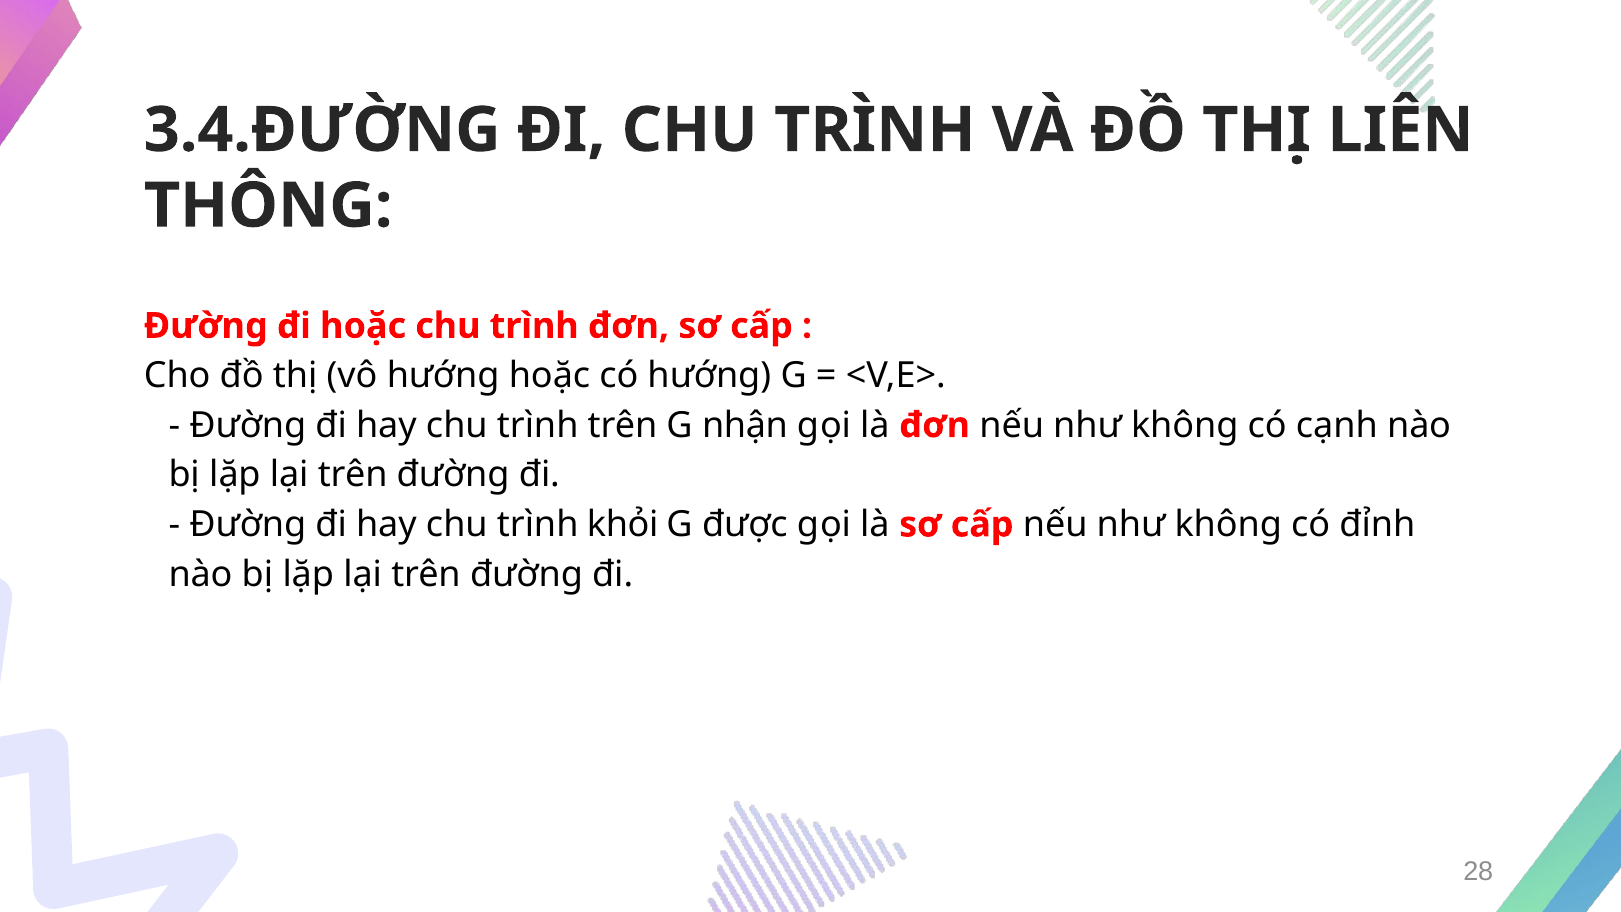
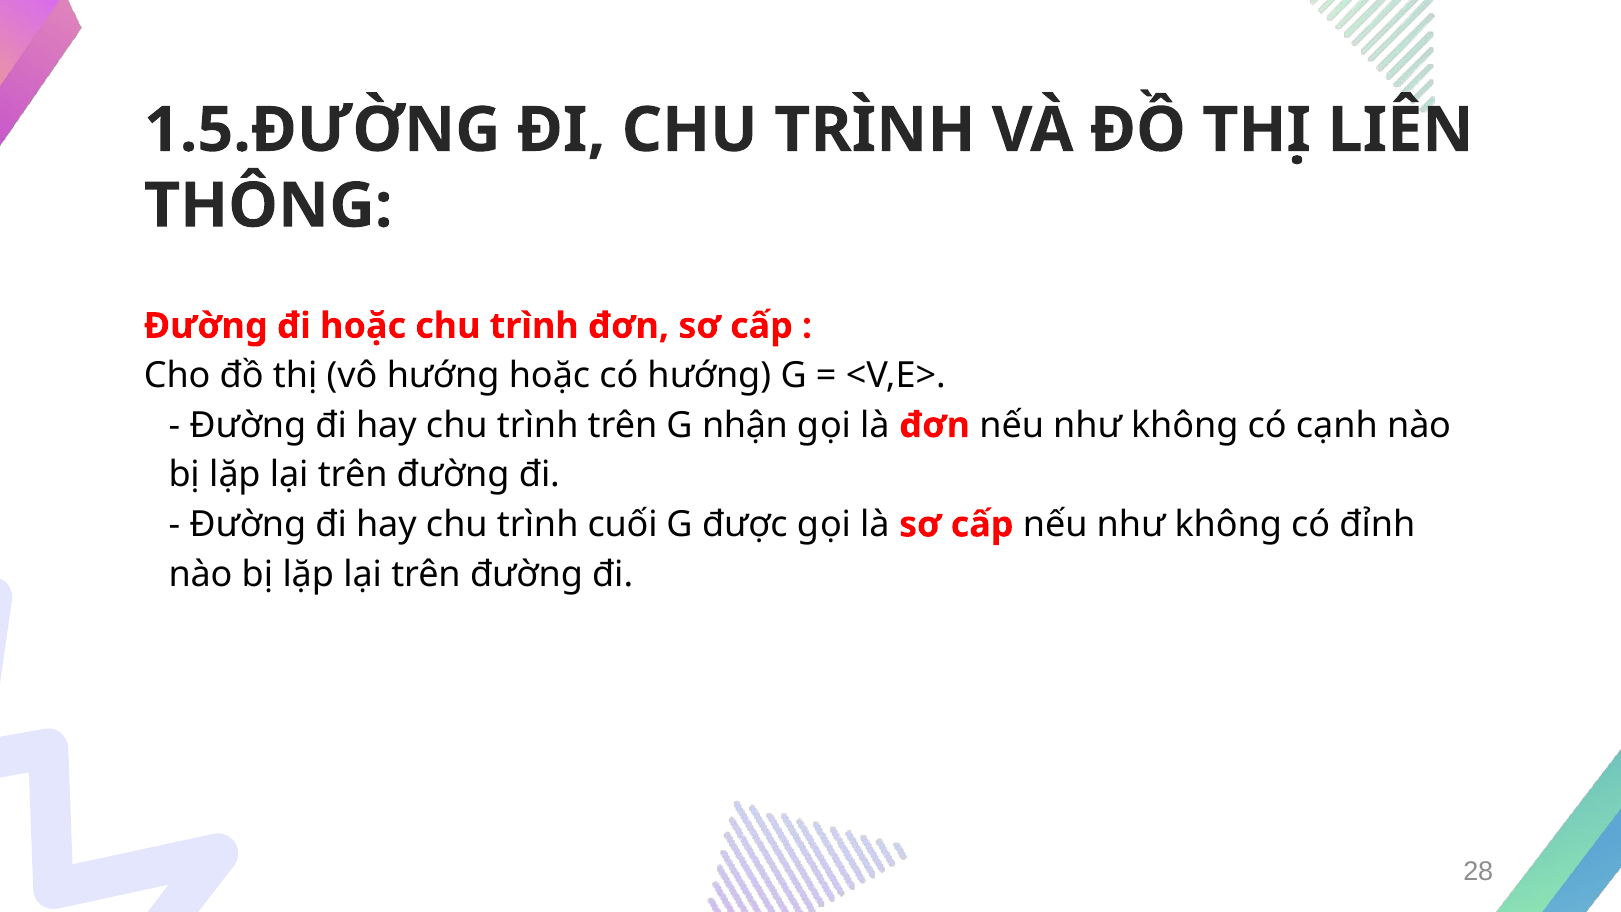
3.4.ĐƯỜNG: 3.4.ĐƯỜNG -> 1.5.ĐƯỜNG
khỏi: khỏi -> cuối
